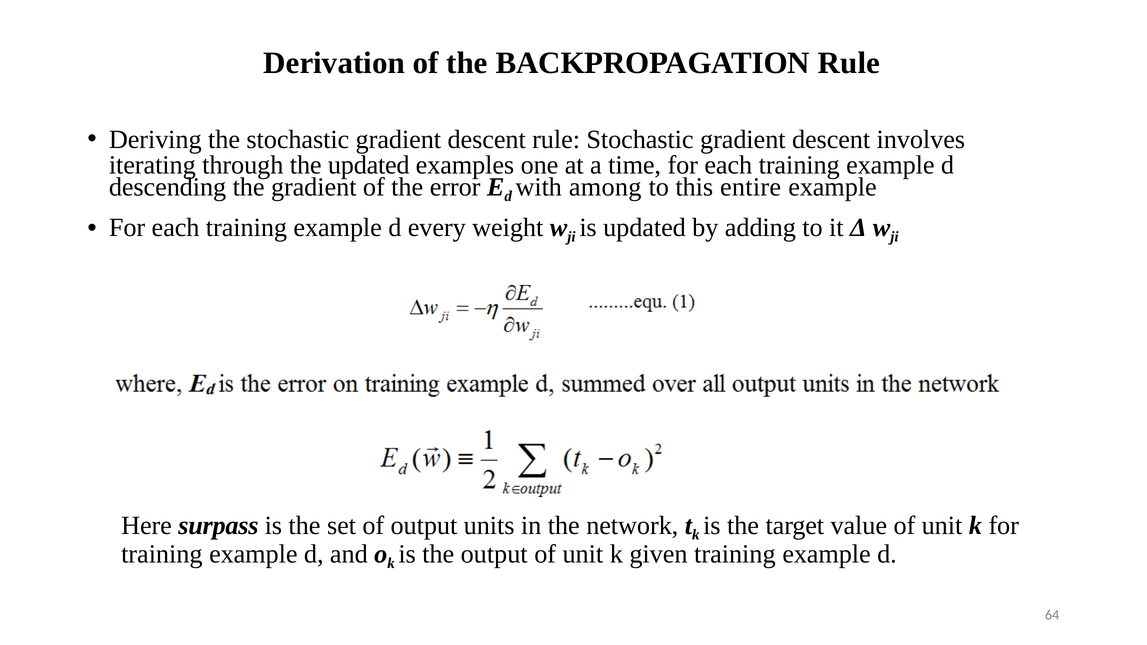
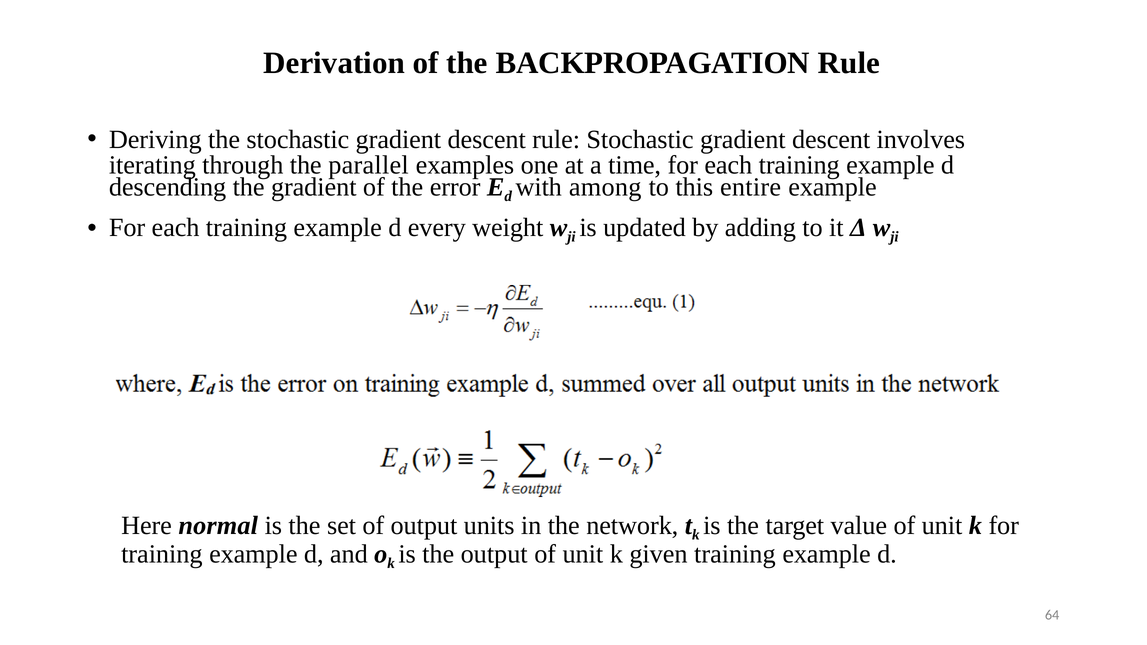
the updated: updated -> parallel
surpass: surpass -> normal
